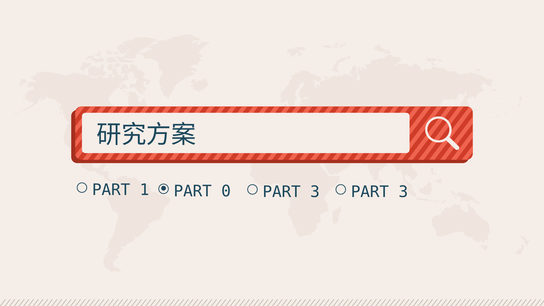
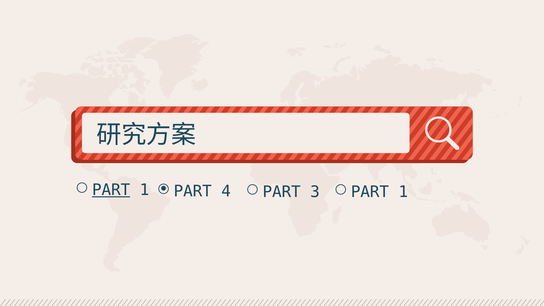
PART at (111, 190) underline: none -> present
0: 0 -> 4
3 PART 3: 3 -> 1
